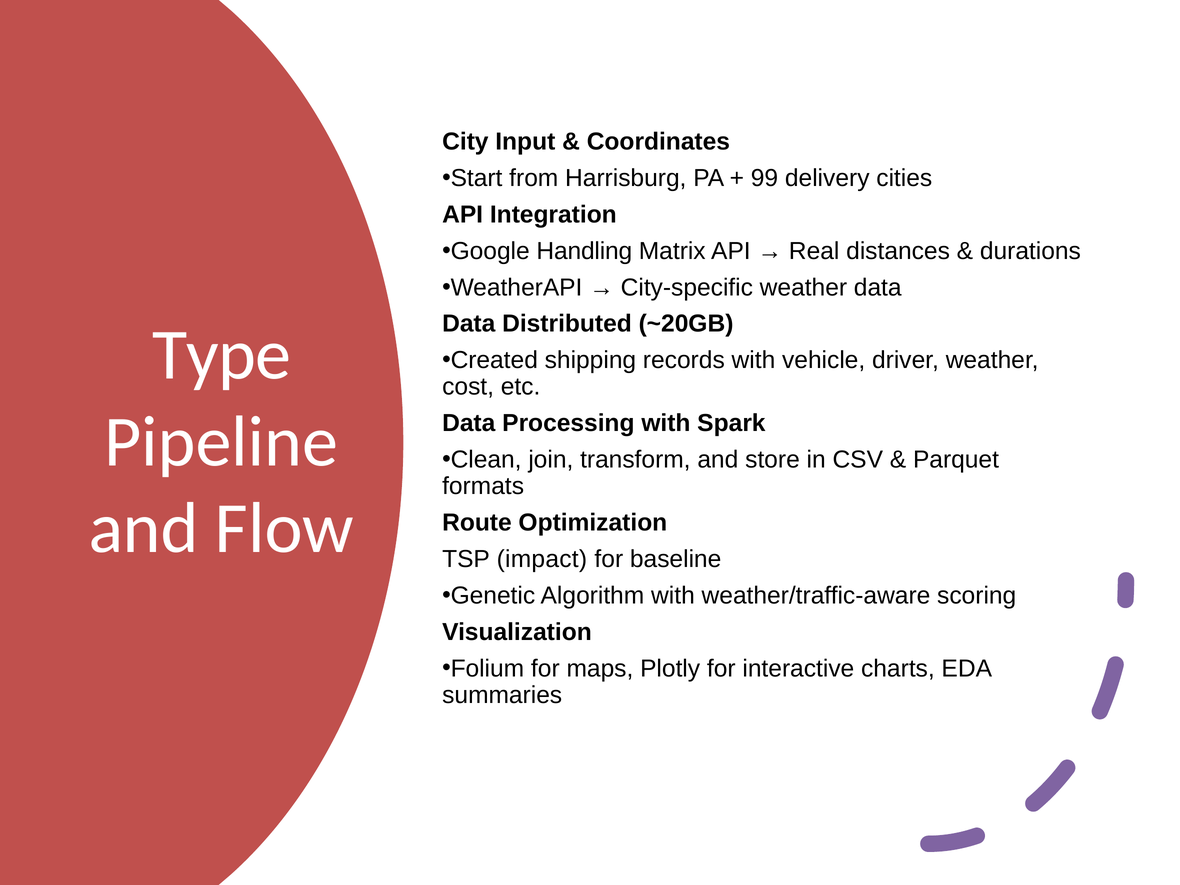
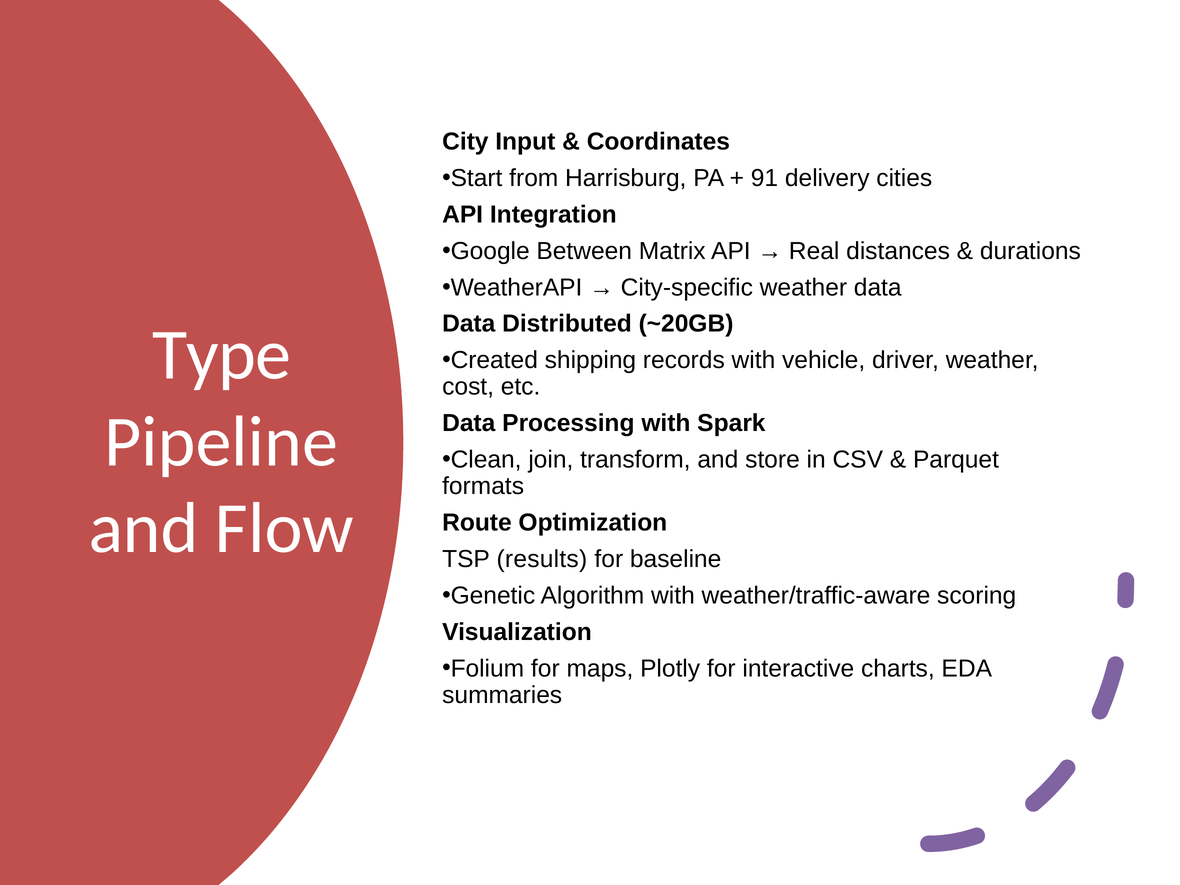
99: 99 -> 91
Handling: Handling -> Between
impact: impact -> results
